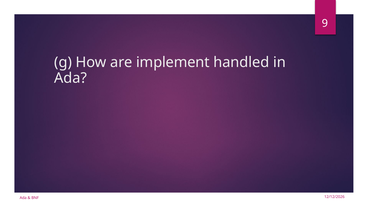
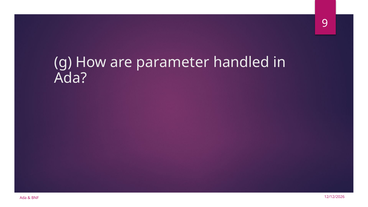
implement: implement -> parameter
